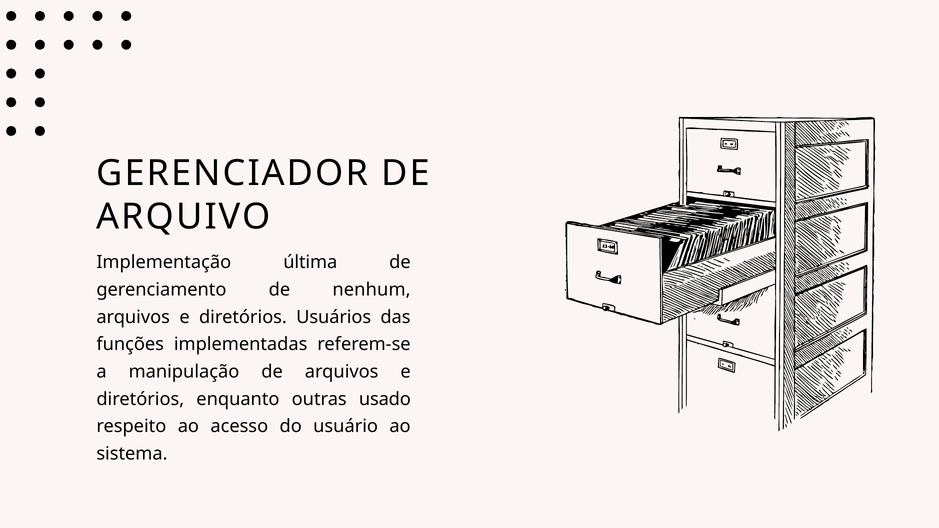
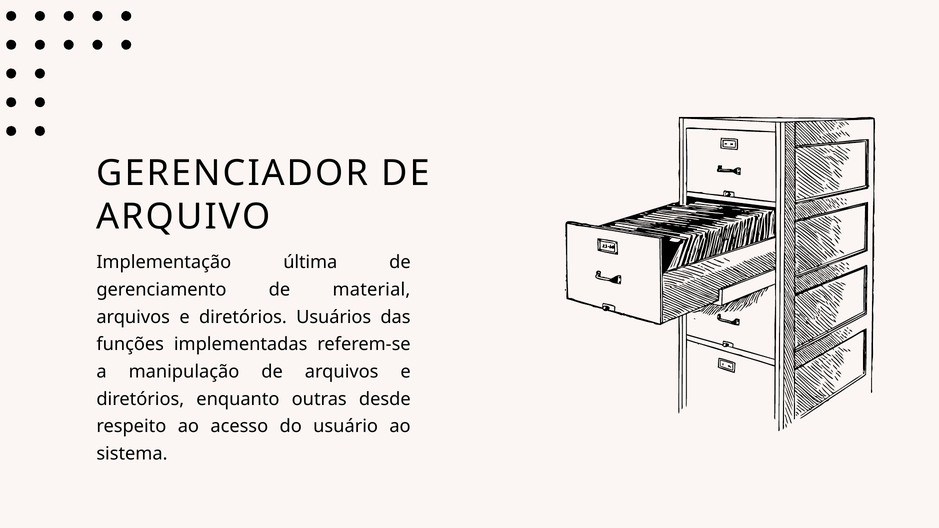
nenhum: nenhum -> material
usado: usado -> desde
